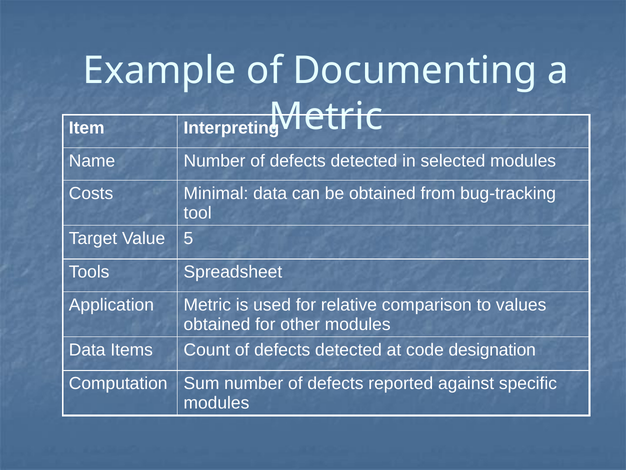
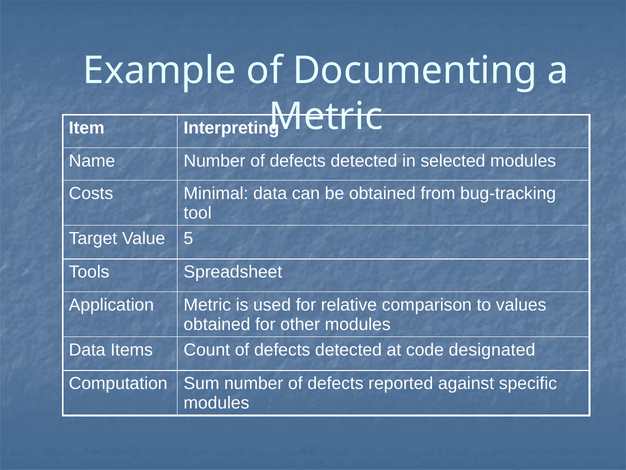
designation: designation -> designated
